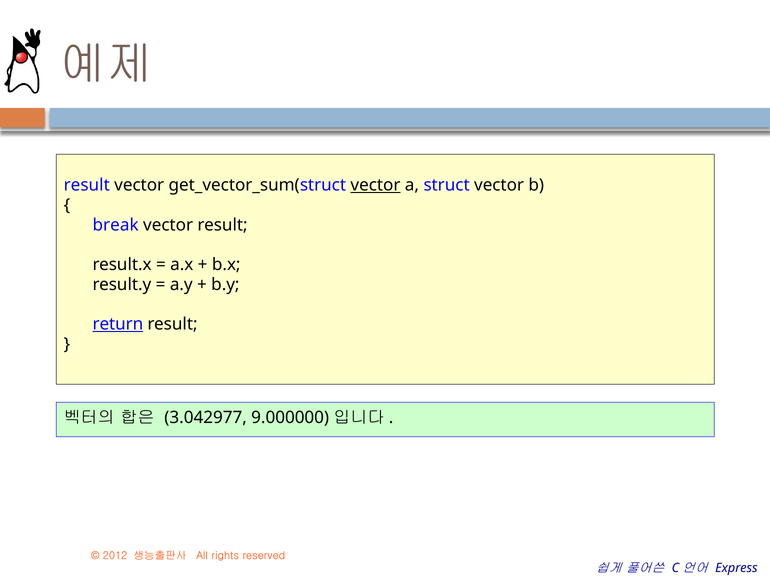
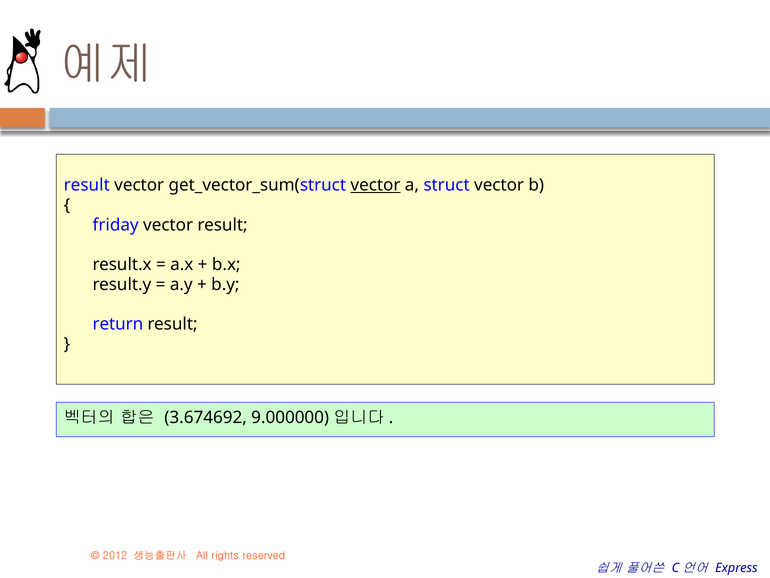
break: break -> friday
return underline: present -> none
3.042977: 3.042977 -> 3.674692
